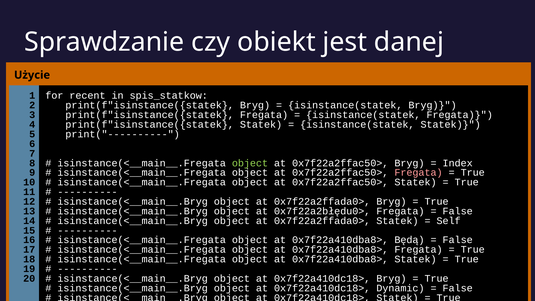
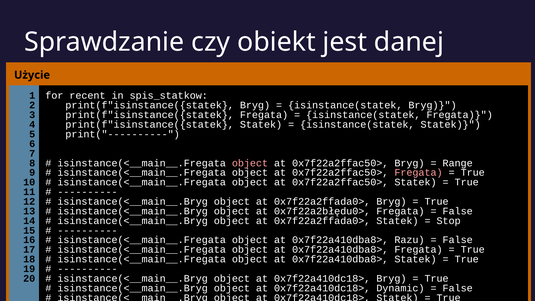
object at (250, 163) colour: light green -> pink
Index: Index -> Range
Self: Self -> Stop
Będą: Będą -> Razu
